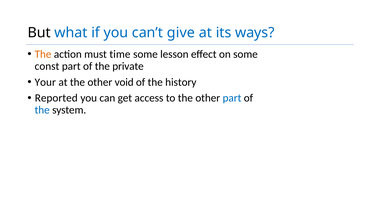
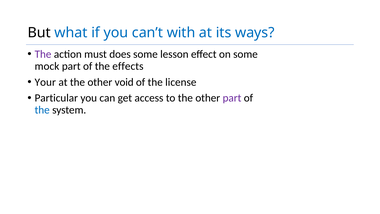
give: give -> with
The at (43, 54) colour: orange -> purple
time: time -> does
const: const -> mock
private: private -> effects
history: history -> license
Reported: Reported -> Particular
part at (232, 98) colour: blue -> purple
